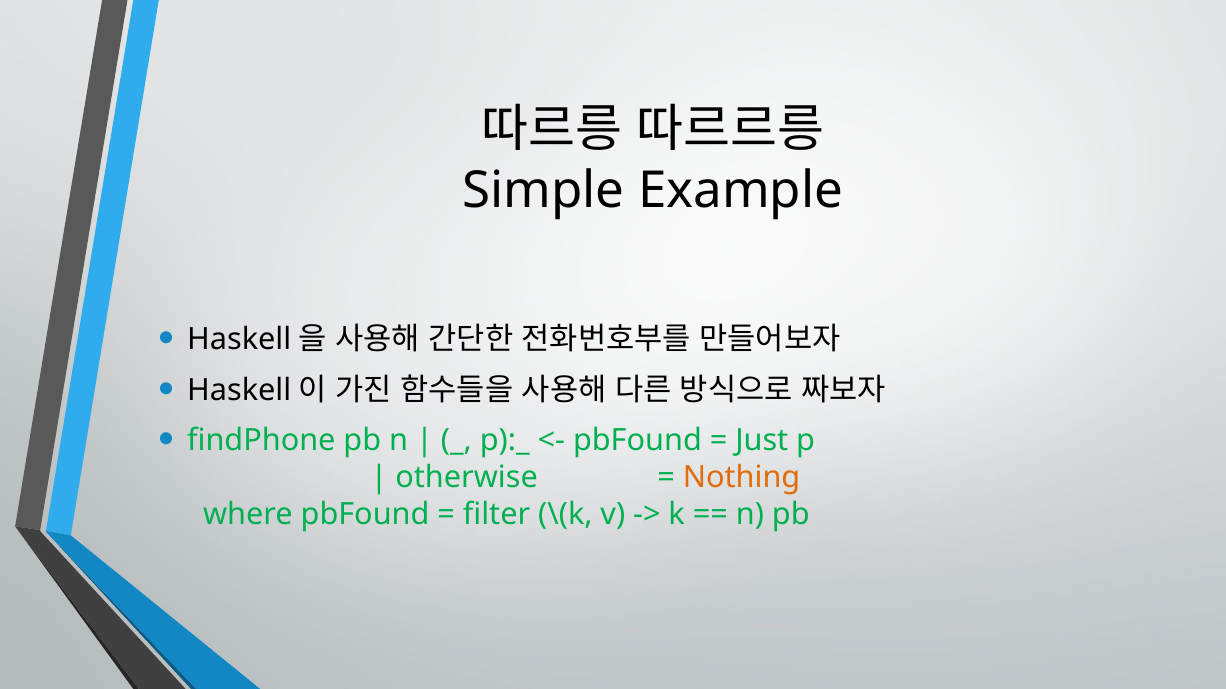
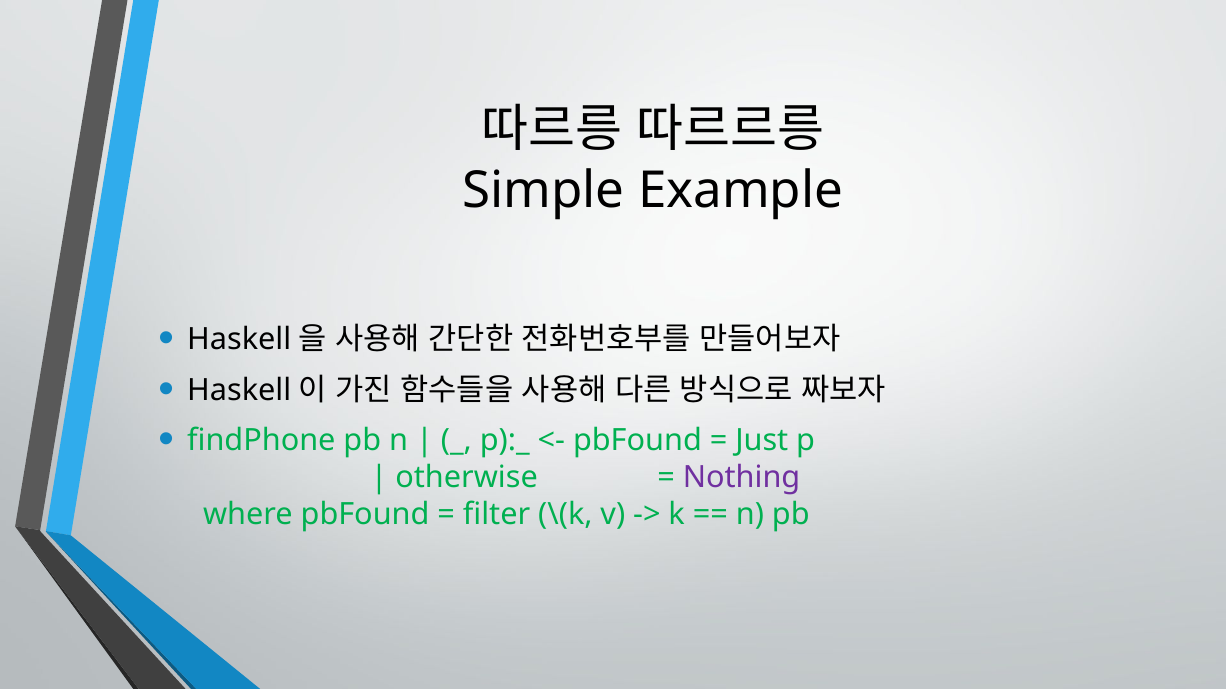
Nothing colour: orange -> purple
